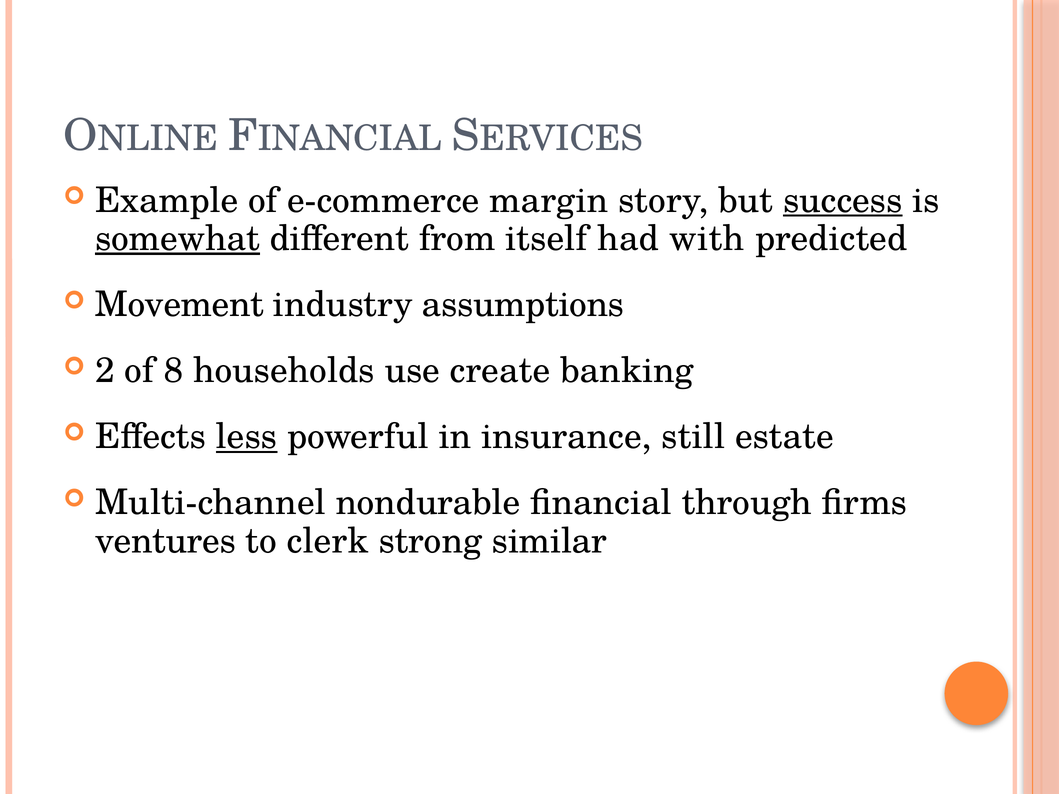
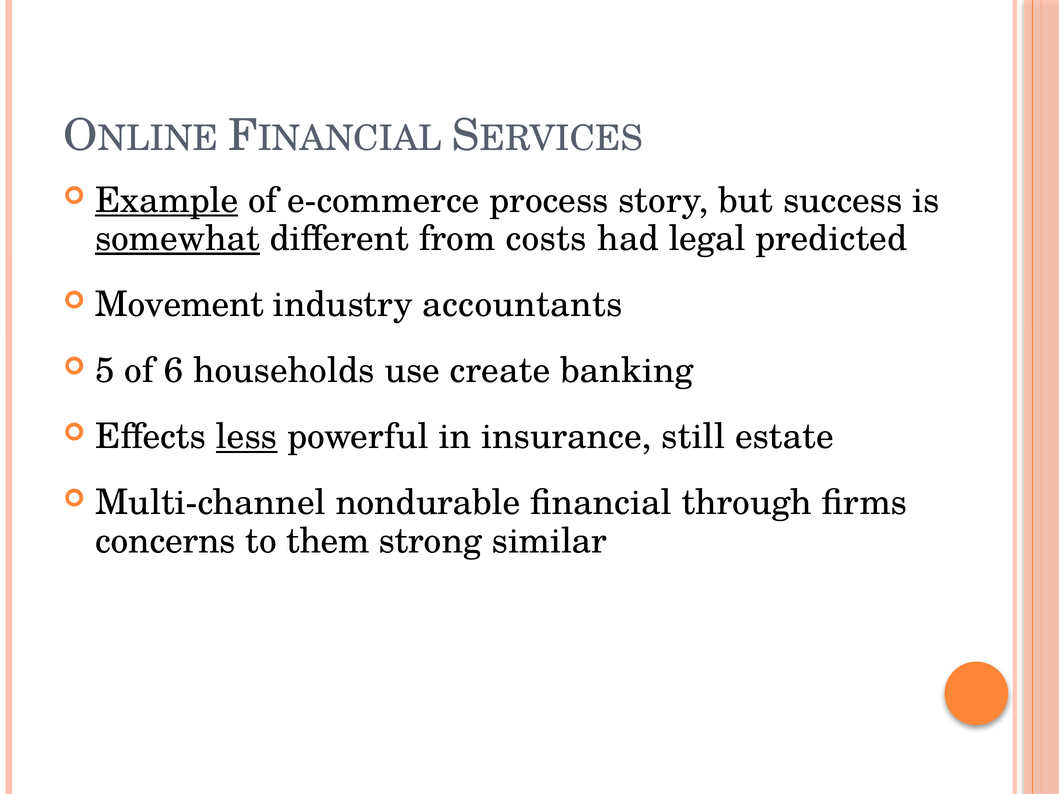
Example underline: none -> present
margin: margin -> process
success underline: present -> none
itself: itself -> costs
with: with -> legal
assumptions: assumptions -> accountants
2: 2 -> 5
8: 8 -> 6
ventures: ventures -> concerns
clerk: clerk -> them
